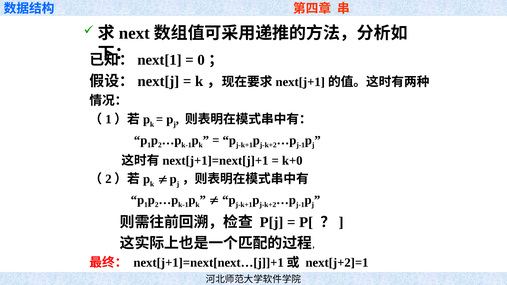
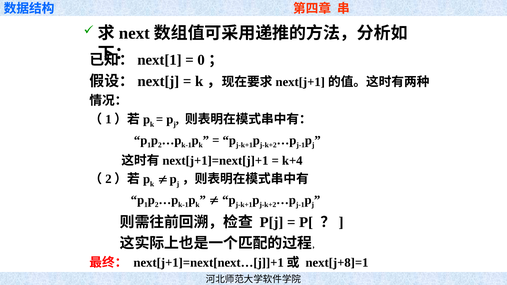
k+0: k+0 -> k+4
next[j+2]=1: next[j+2]=1 -> next[j+8]=1
